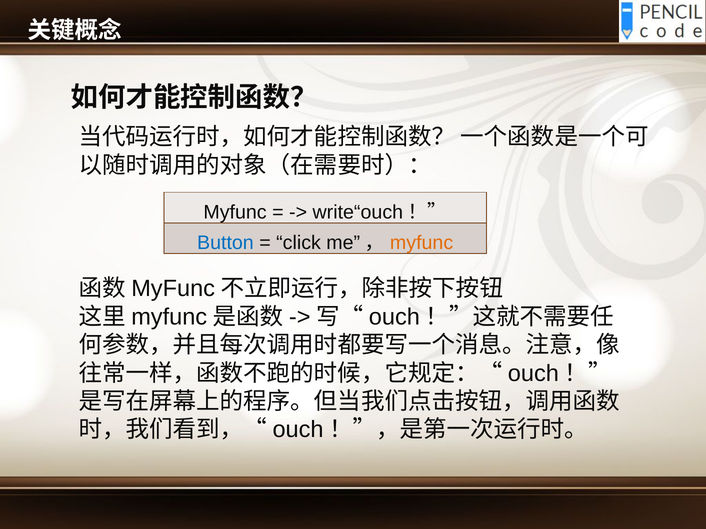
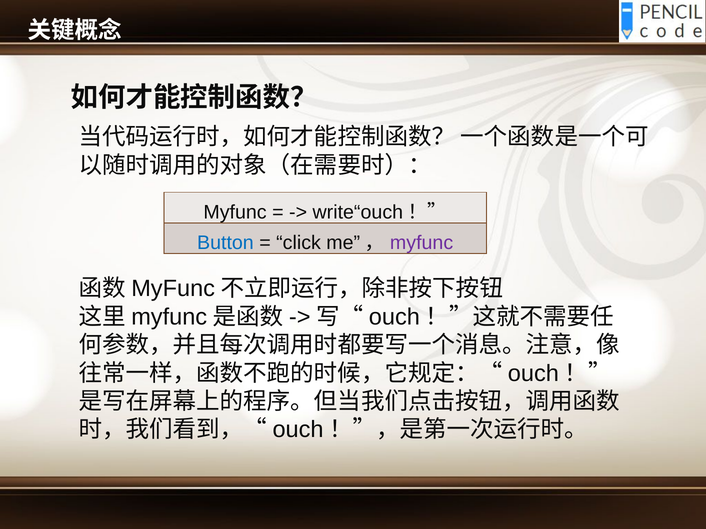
myfunc at (422, 243) colour: orange -> purple
